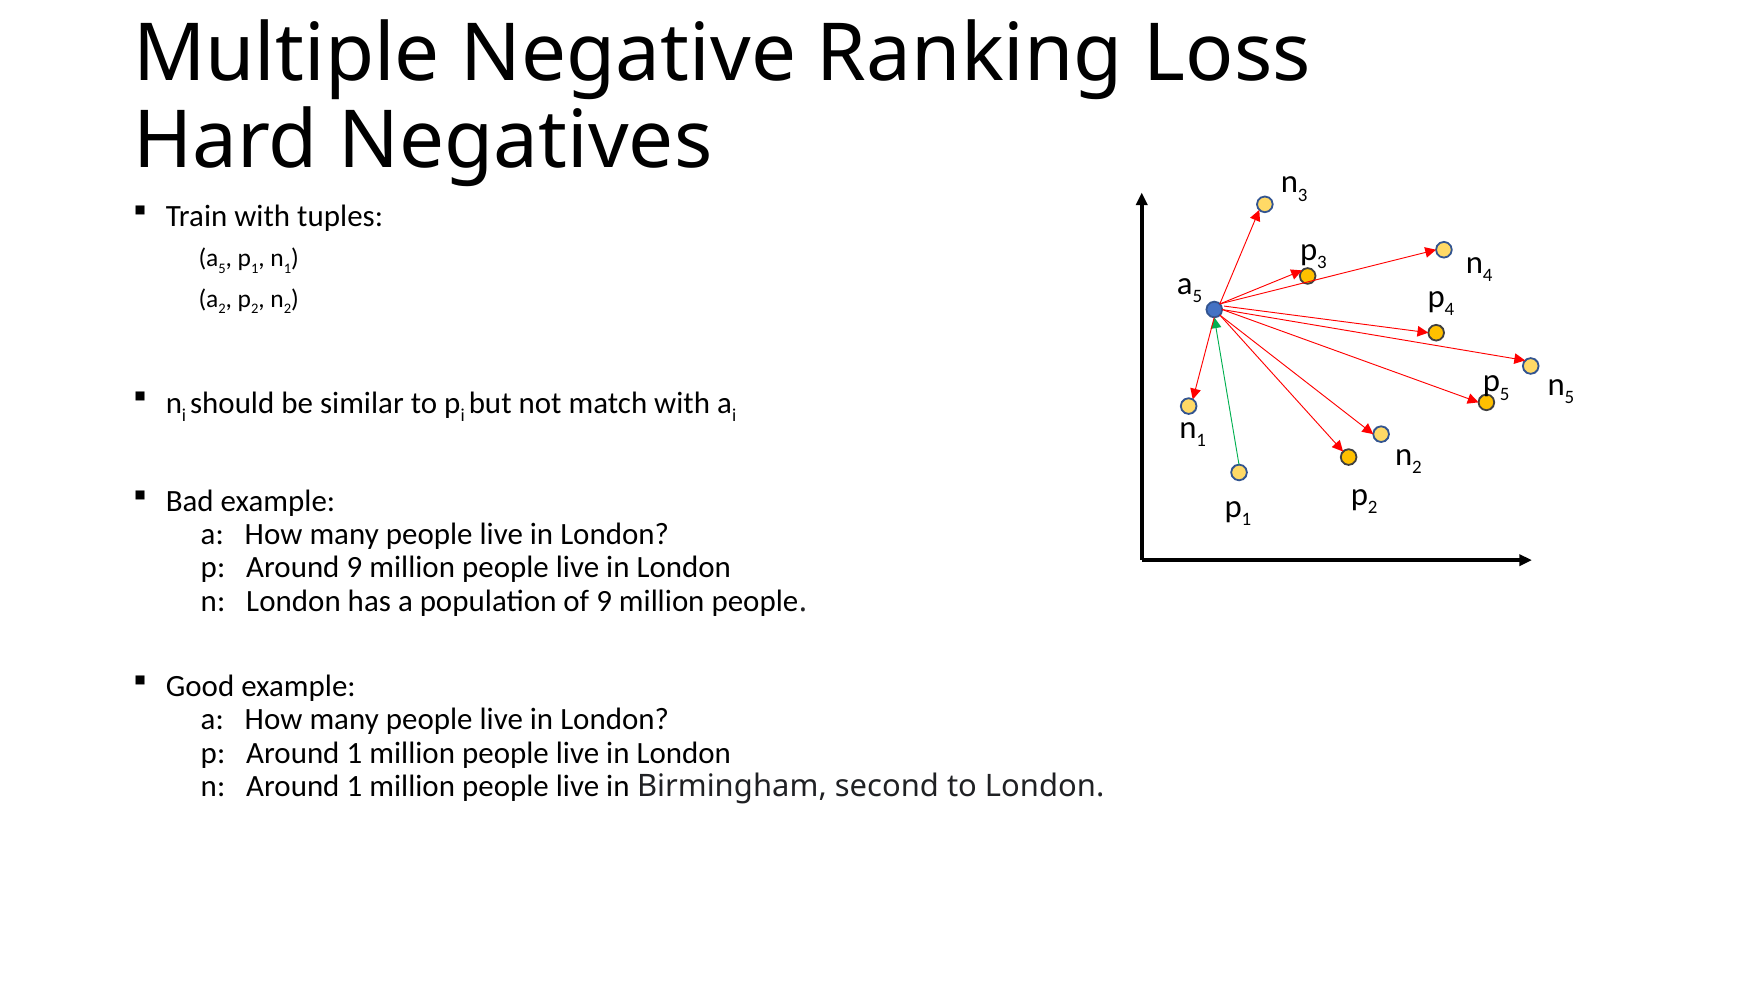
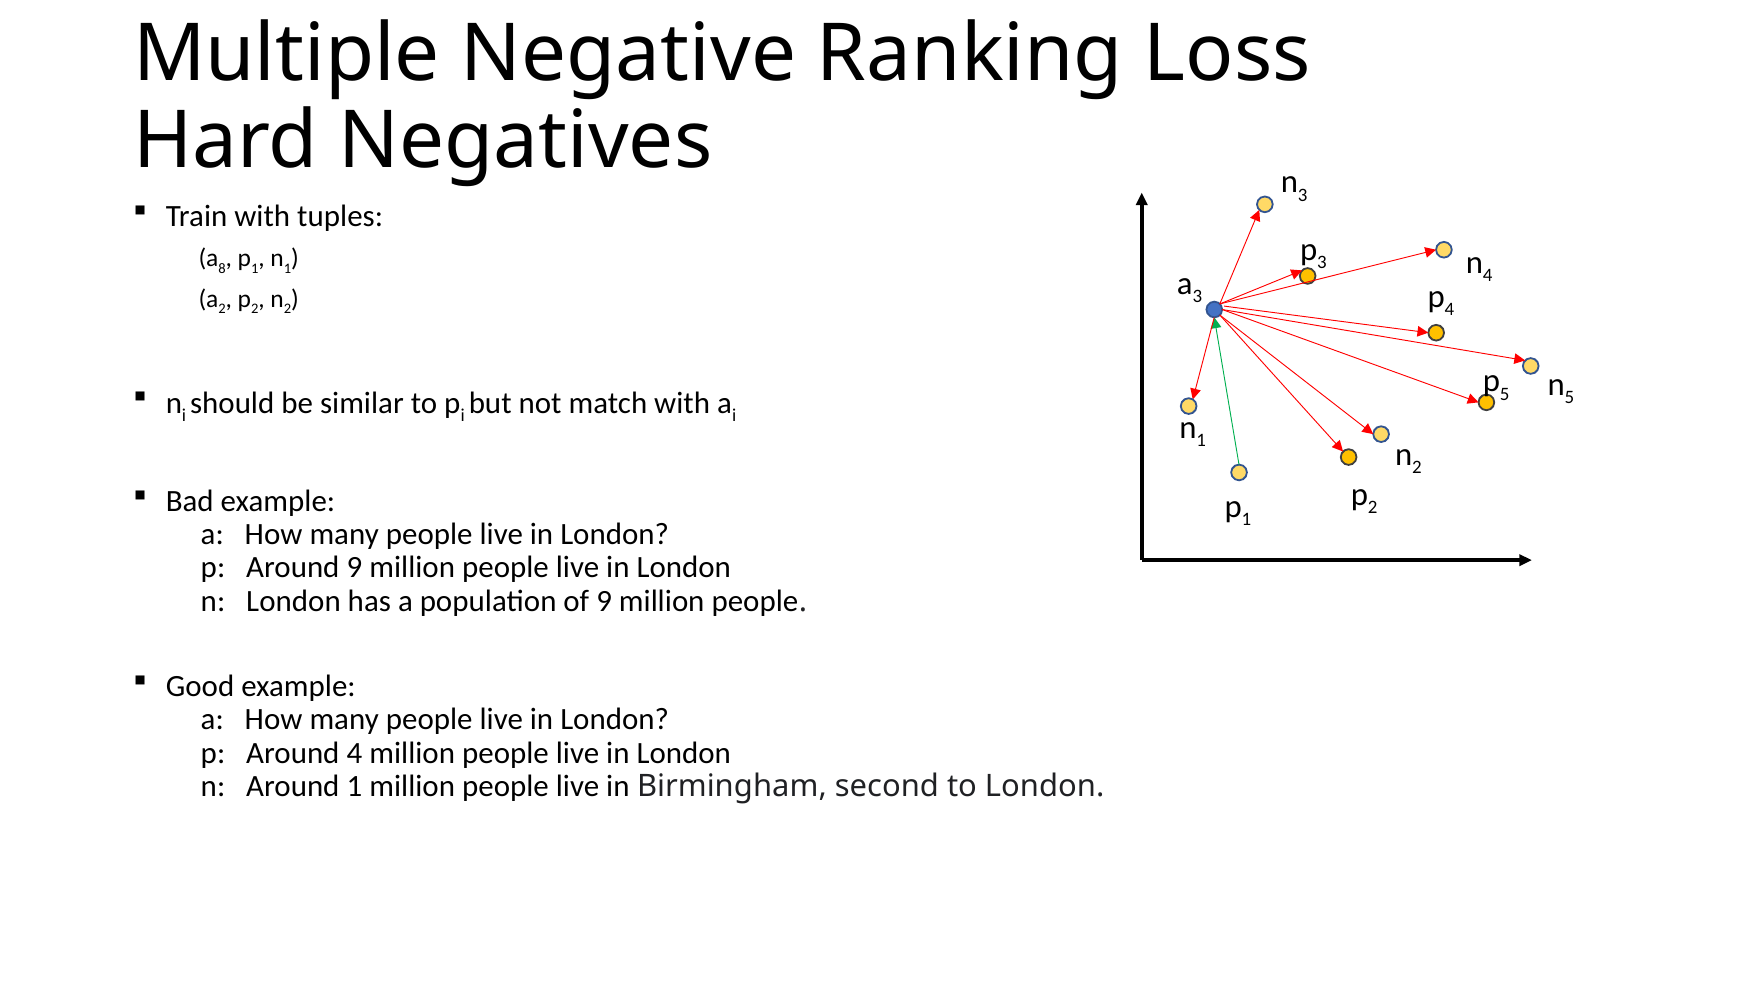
5 at (222, 268): 5 -> 8
5 at (1197, 297): 5 -> 3
p Around 1: 1 -> 4
